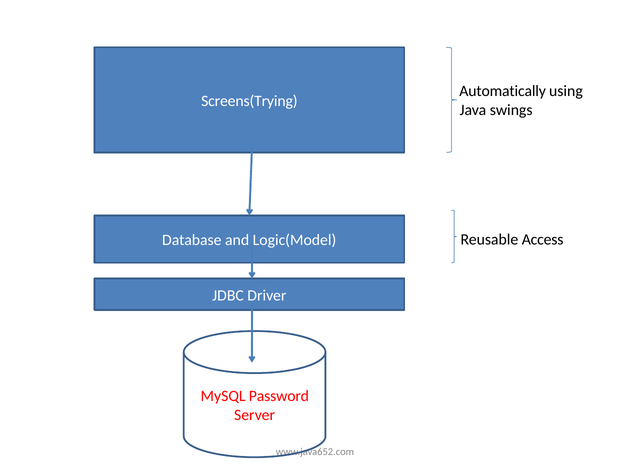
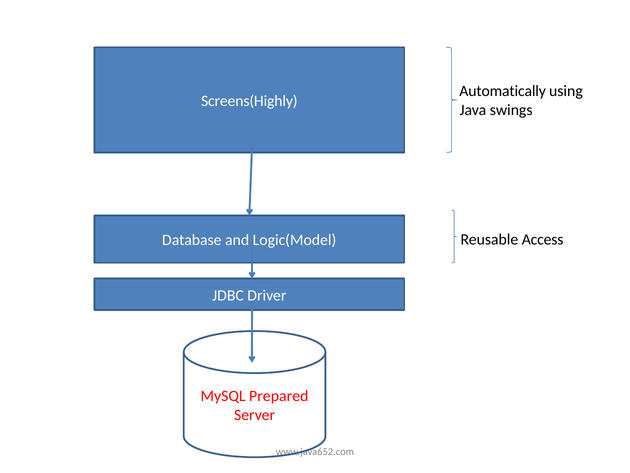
Screens(Trying: Screens(Trying -> Screens(Highly
Password: Password -> Prepared
